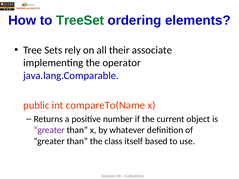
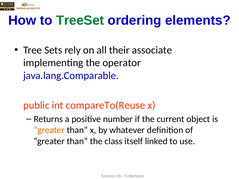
compareTo(Name: compareTo(Name -> compareTo(Reuse
greater at (49, 130) colour: purple -> orange
based: based -> linked
